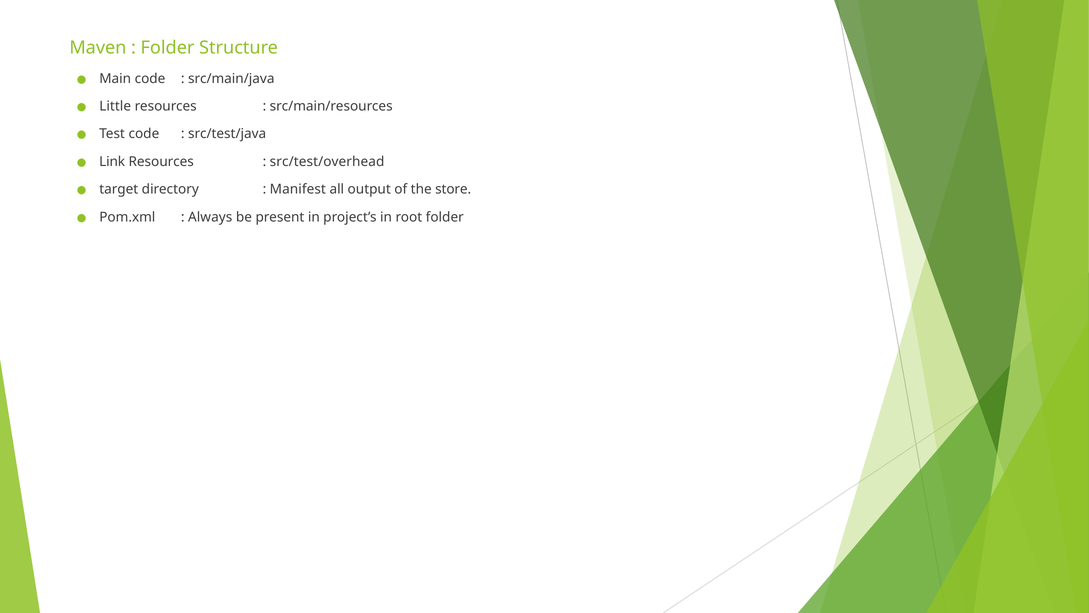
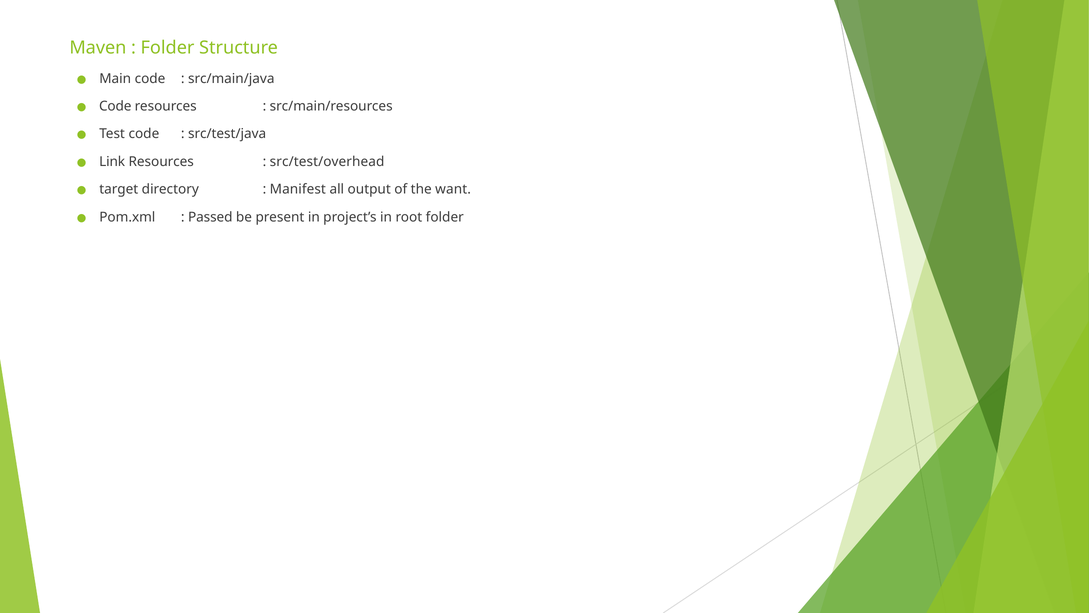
Little at (115, 106): Little -> Code
store: store -> want
Always: Always -> Passed
